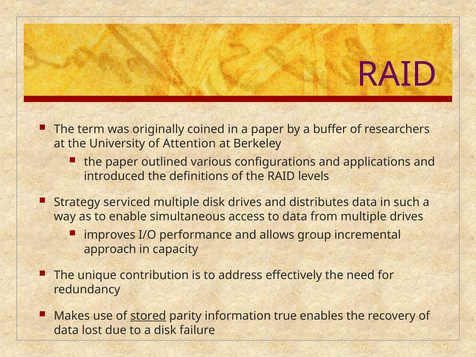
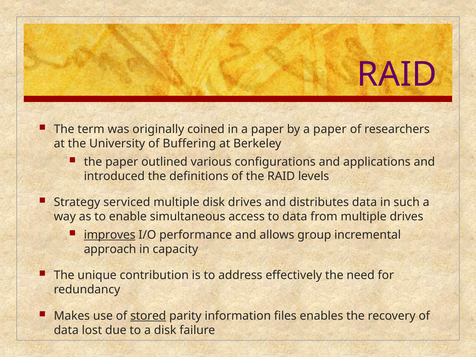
by a buffer: buffer -> paper
Attention: Attention -> Buffering
improves underline: none -> present
true: true -> files
